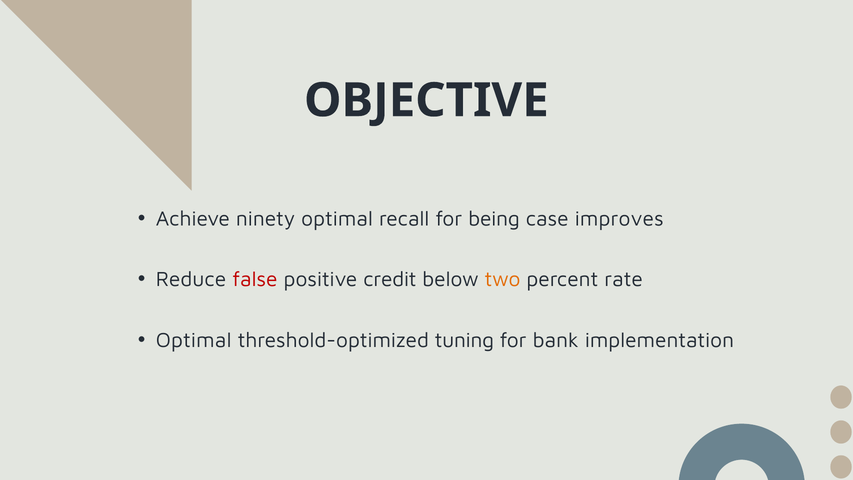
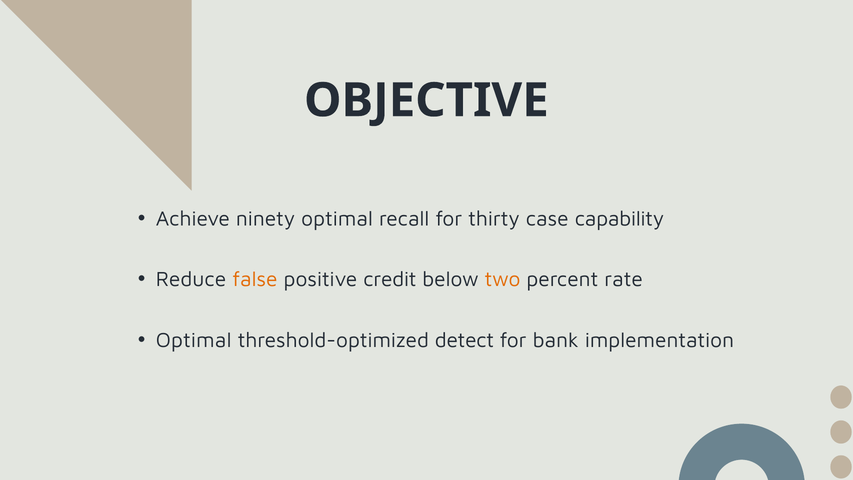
being: being -> thirty
improves: improves -> capability
false colour: red -> orange
tuning: tuning -> detect
